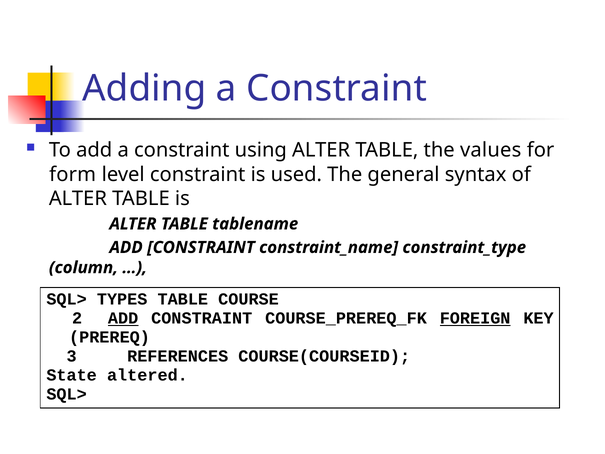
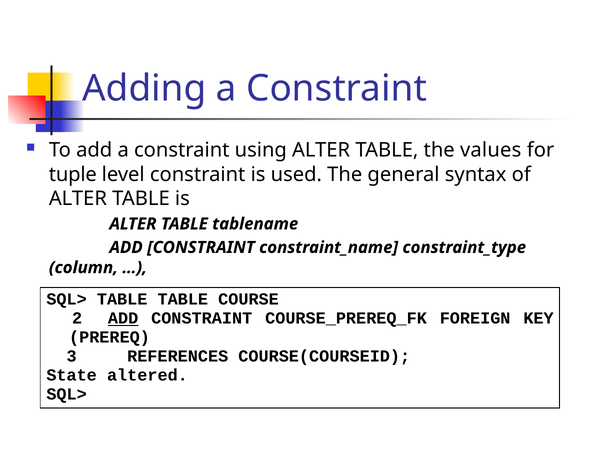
form: form -> tuple
SQL> TYPES: TYPES -> TABLE
FOREIGN underline: present -> none
